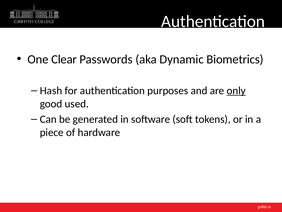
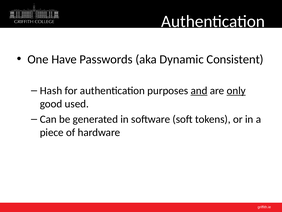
Clear: Clear -> Have
Biometrics: Biometrics -> Consistent
and underline: none -> present
